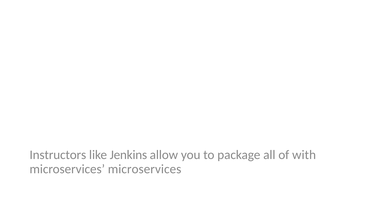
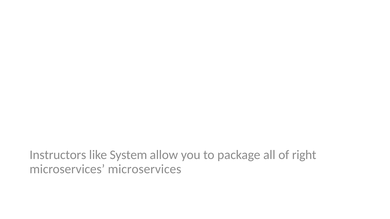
Jenkins: Jenkins -> System
with: with -> right
